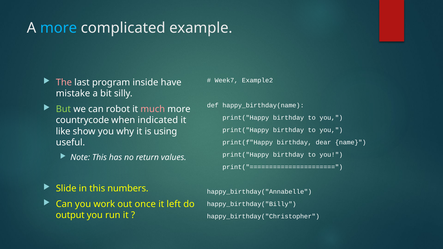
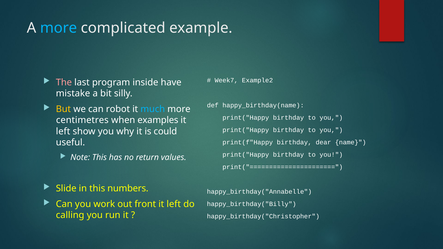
But colour: light green -> yellow
much colour: pink -> light blue
countrycode: countrycode -> centimetres
indicated: indicated -> examples
like at (63, 131): like -> left
using: using -> could
once: once -> front
output: output -> calling
